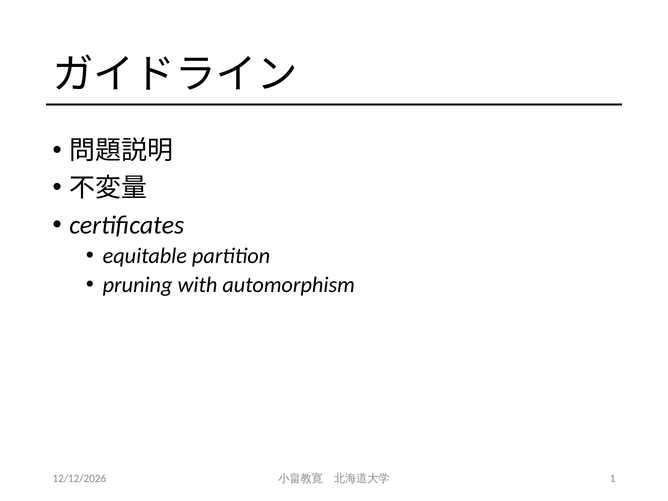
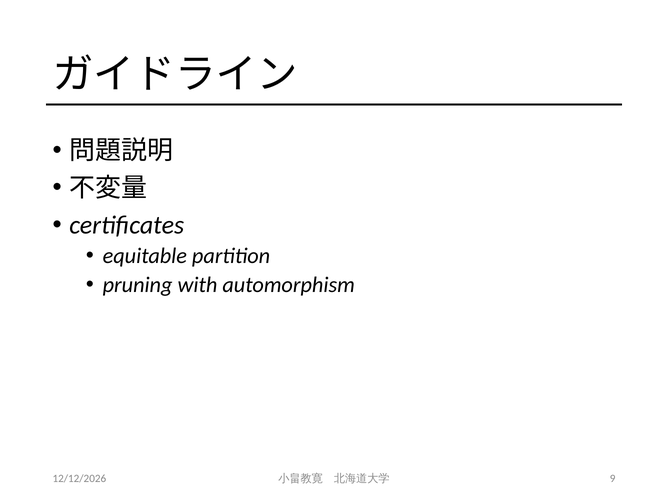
1: 1 -> 9
